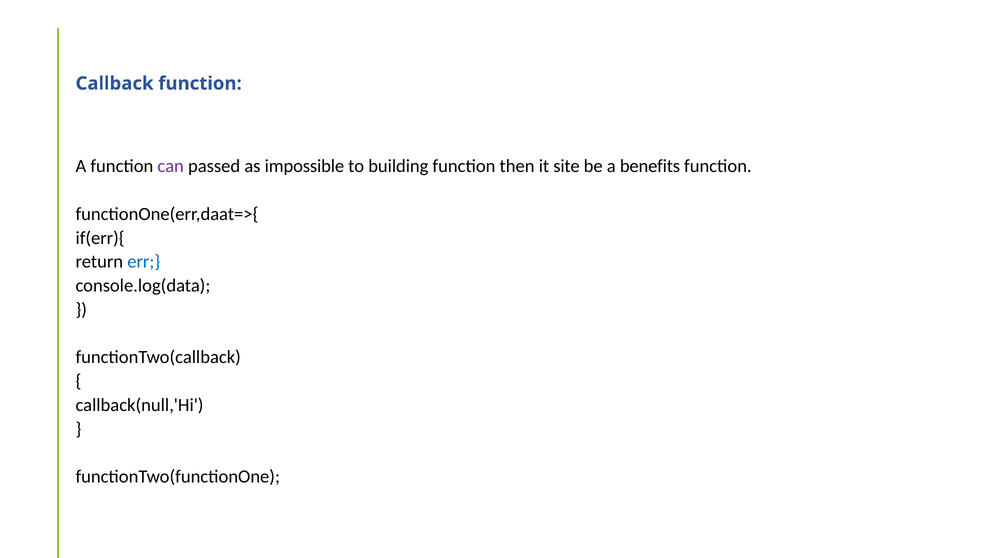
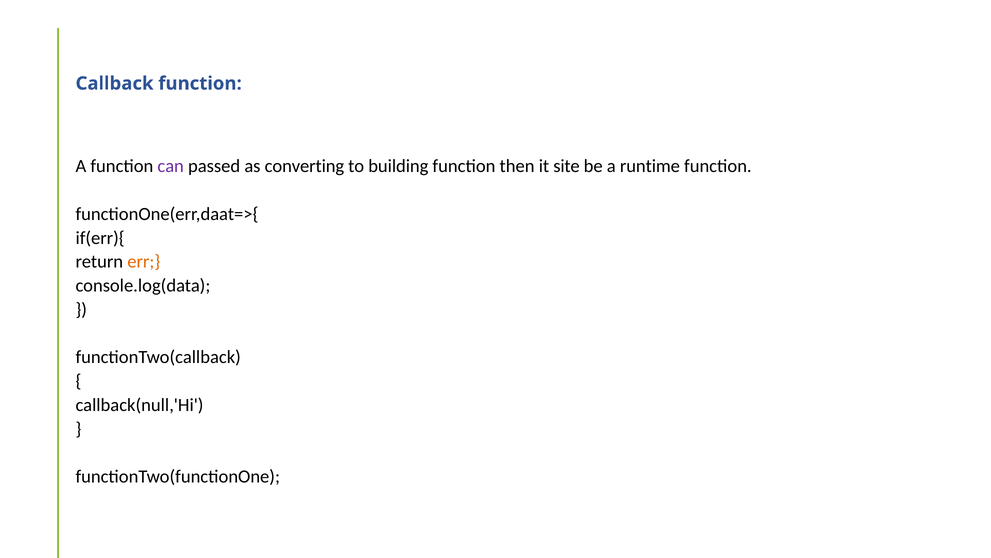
impossible: impossible -> converting
benefits: benefits -> runtime
err colour: blue -> orange
